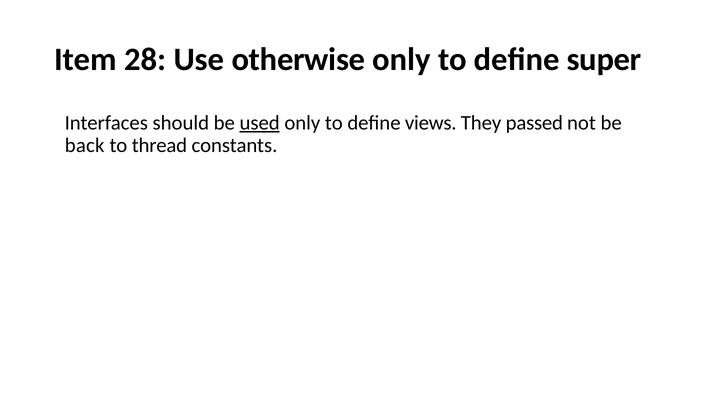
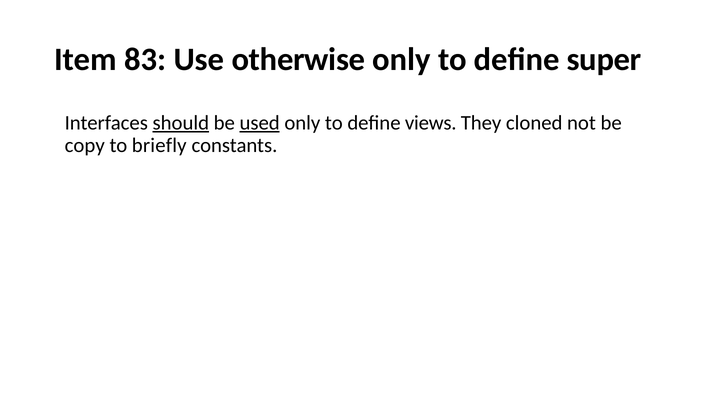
28: 28 -> 83
should underline: none -> present
passed: passed -> cloned
back: back -> copy
thread: thread -> briefly
